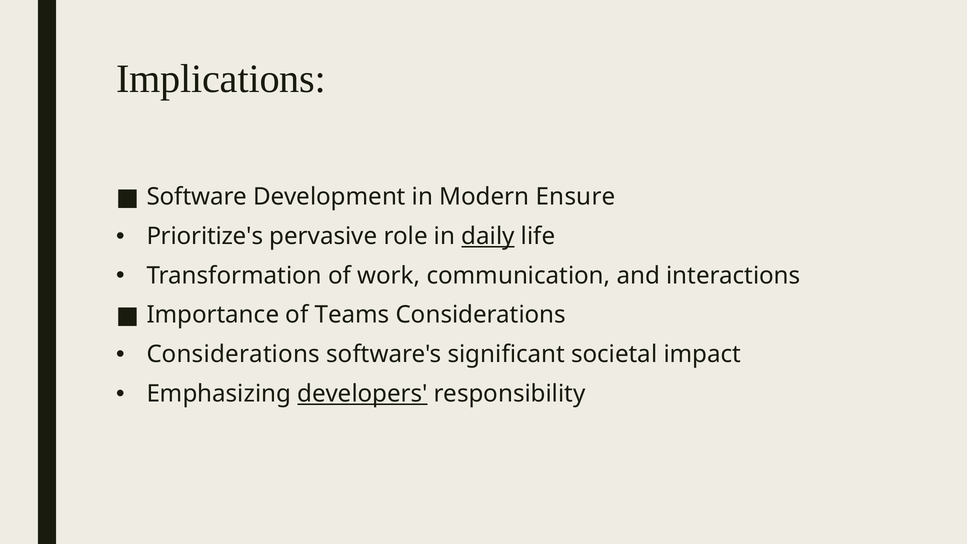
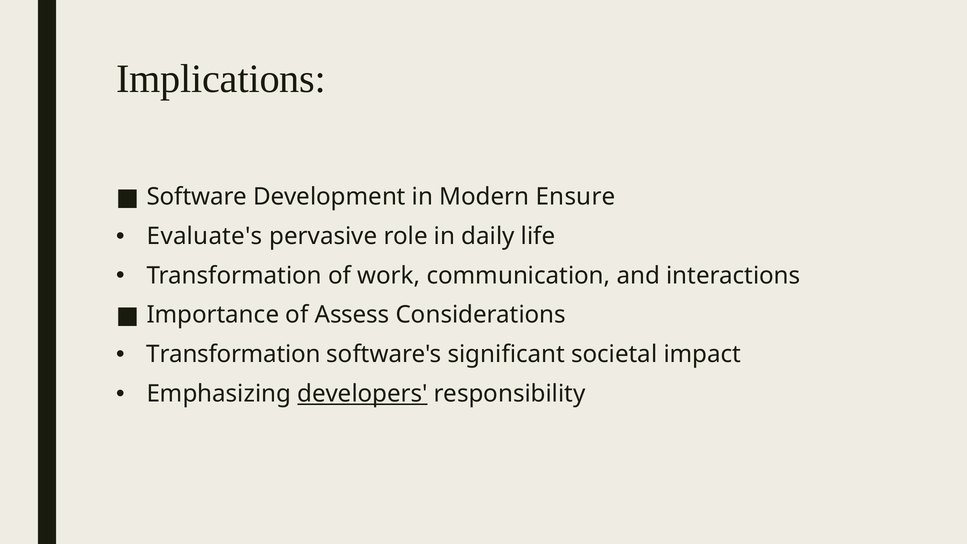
Prioritize's: Prioritize's -> Evaluate's
daily underline: present -> none
Teams: Teams -> Assess
Considerations at (233, 354): Considerations -> Transformation
